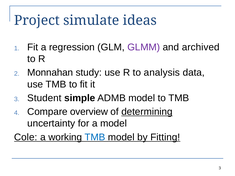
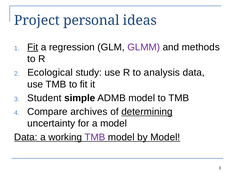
simulate: simulate -> personal
Fit at (33, 47) underline: none -> present
archived: archived -> methods
Monnahan: Monnahan -> Ecological
overview: overview -> archives
Cole at (26, 137): Cole -> Data
TMB at (95, 137) colour: blue -> purple
by Fitting: Fitting -> Model
